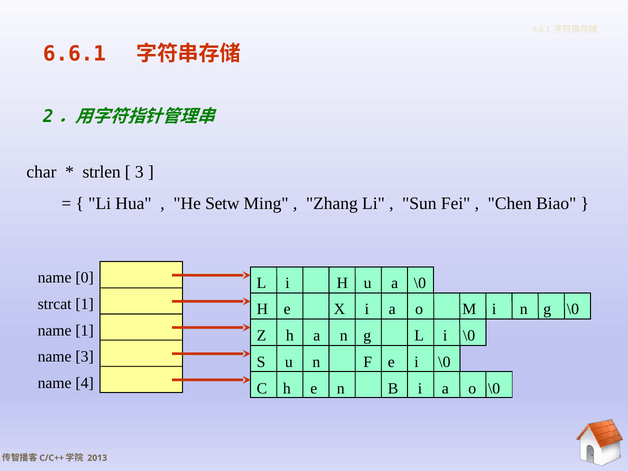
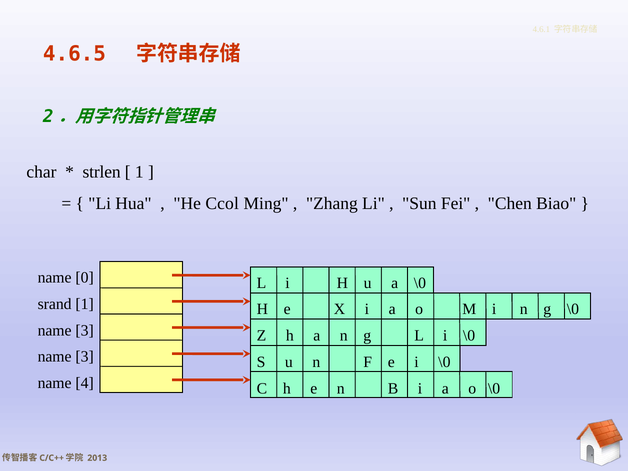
6.6.1: 6.6.1 -> 4.6.5
3 at (139, 172): 3 -> 1
Setw: Setw -> Ccol
strcat: strcat -> srand
1 at (85, 330): 1 -> 3
